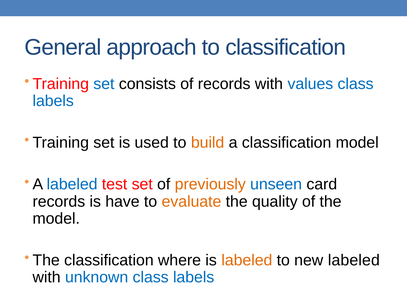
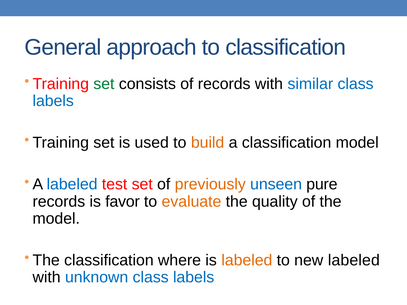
set at (104, 84) colour: blue -> green
values: values -> similar
card: card -> pure
have: have -> favor
